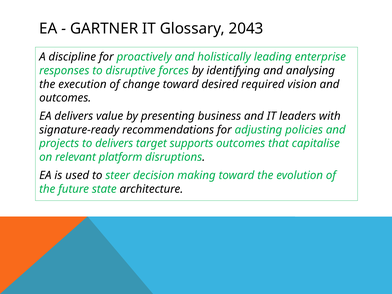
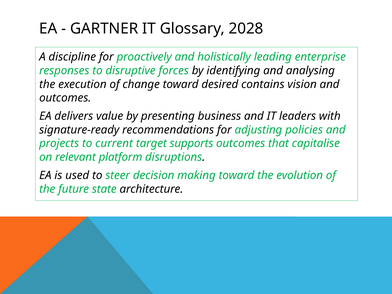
2043: 2043 -> 2028
required: required -> contains
to delivers: delivers -> current
